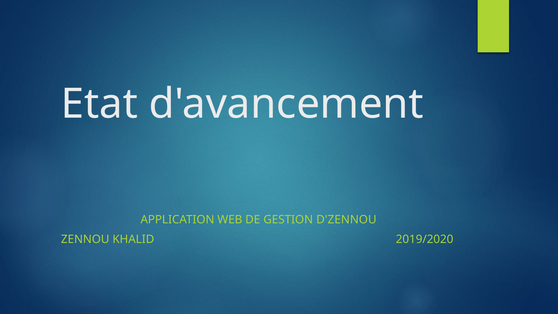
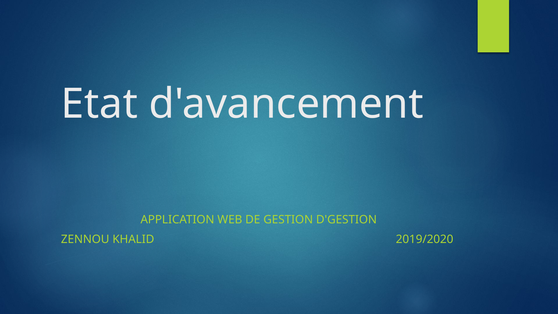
D'ZENNOU: D'ZENNOU -> D'GESTION
